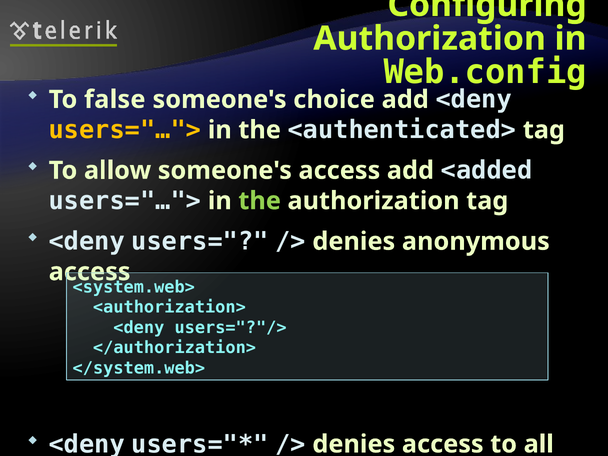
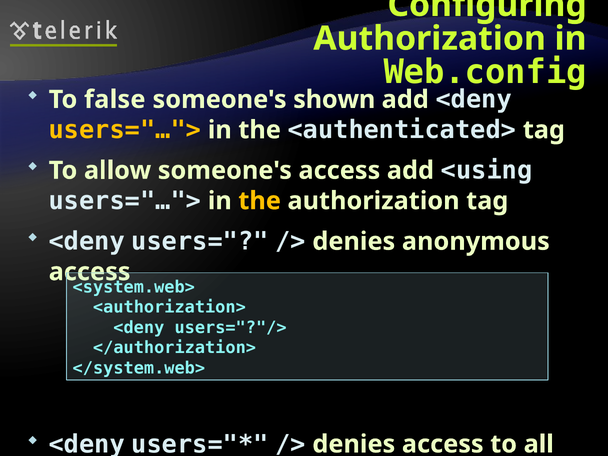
choice: choice -> shown
<added: <added -> <using
the at (260, 201) colour: light green -> yellow
